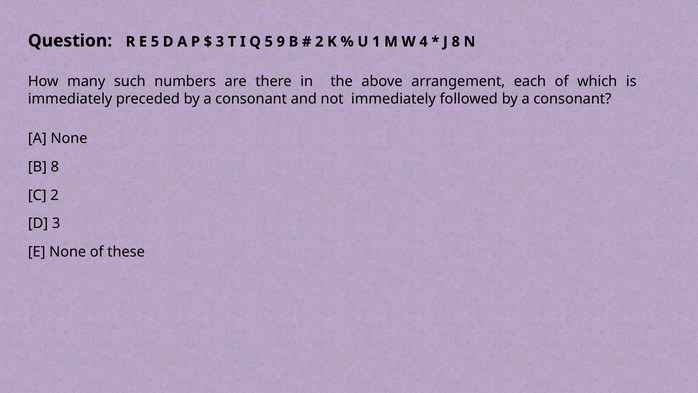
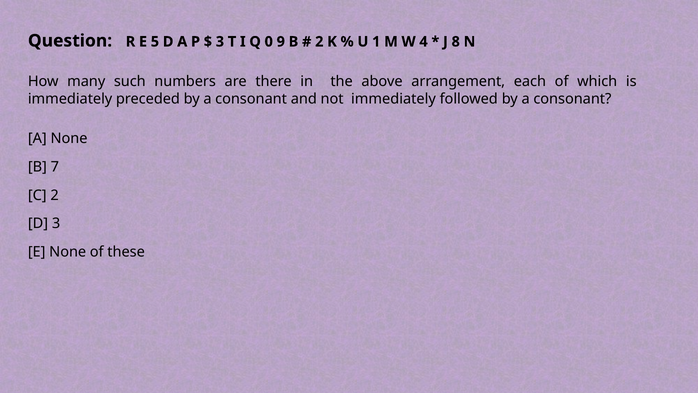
Q 5: 5 -> 0
B 8: 8 -> 7
